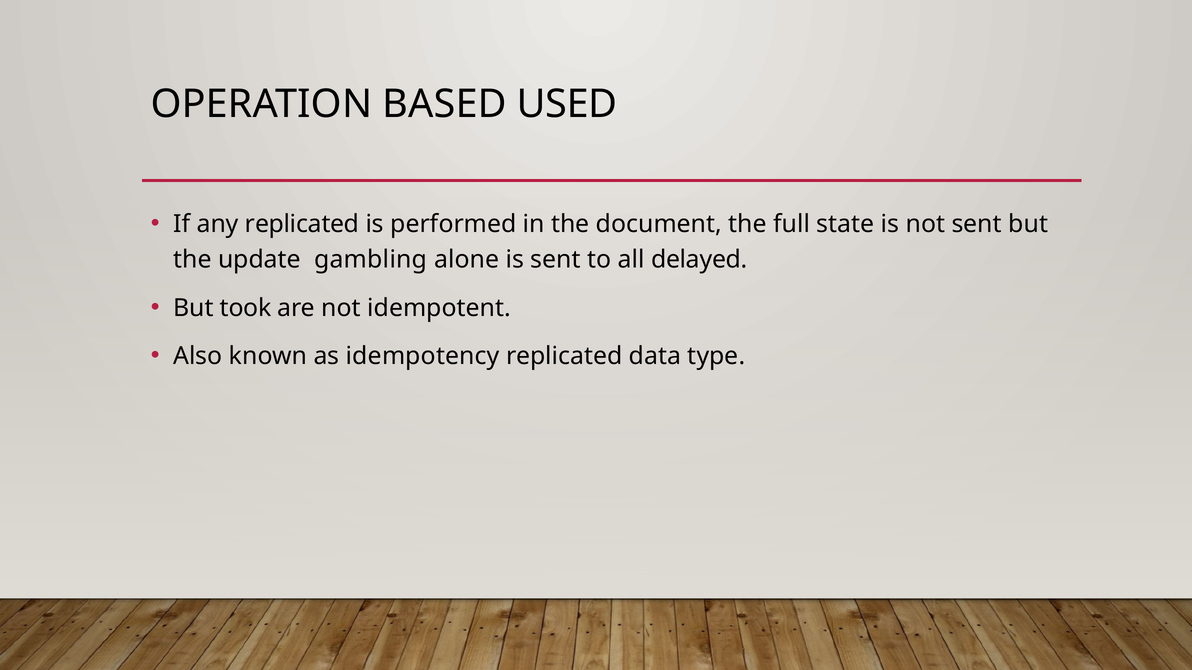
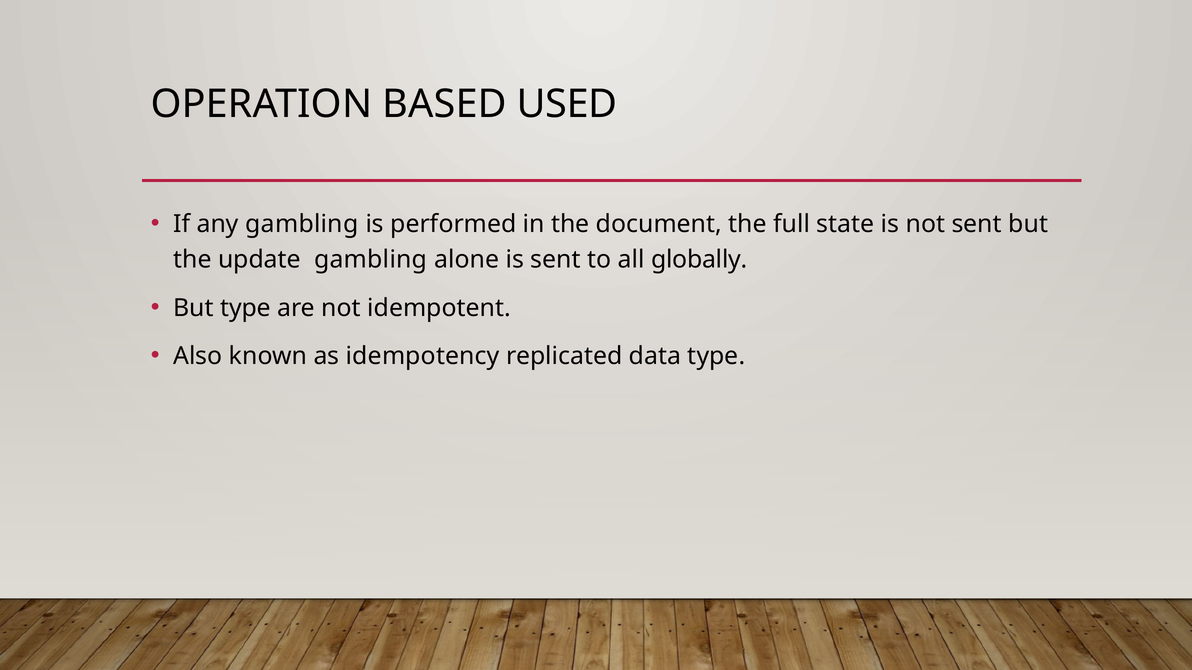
any replicated: replicated -> gambling
delayed: delayed -> globally
But took: took -> type
